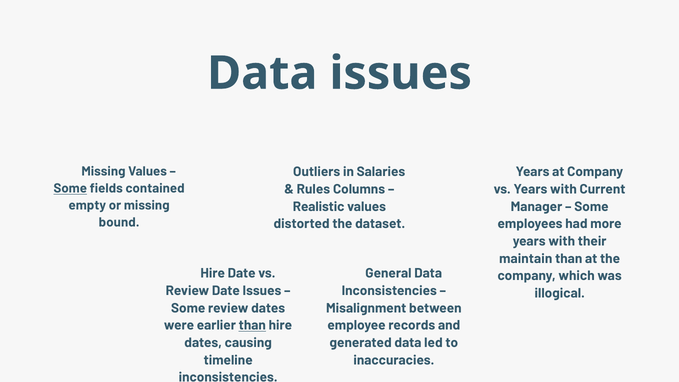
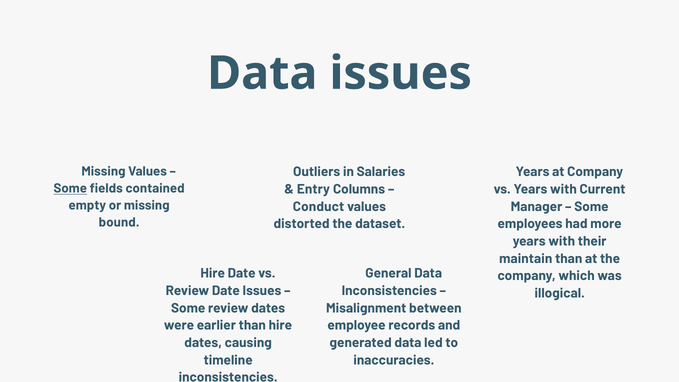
Rules: Rules -> Entry
Realistic: Realistic -> Conduct
than at (252, 325) underline: present -> none
